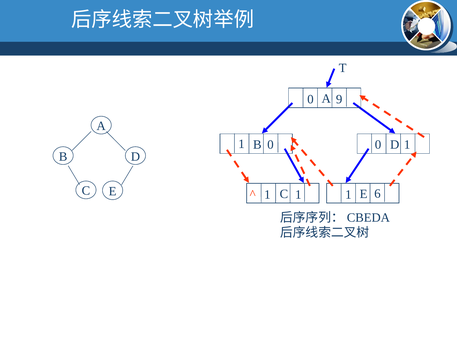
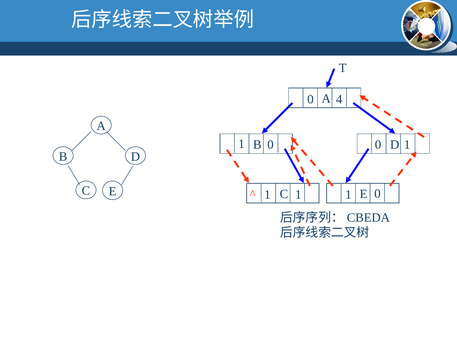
9: 9 -> 4
1 6: 6 -> 0
